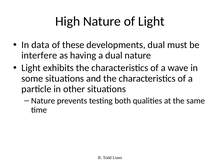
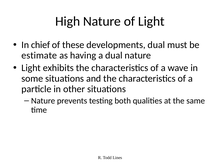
data: data -> chief
interfere: interfere -> estimate
